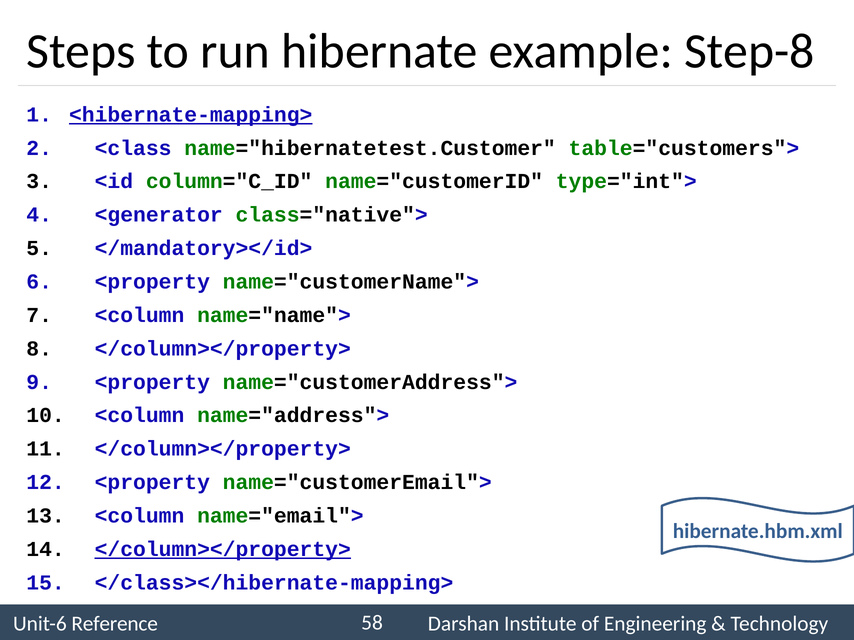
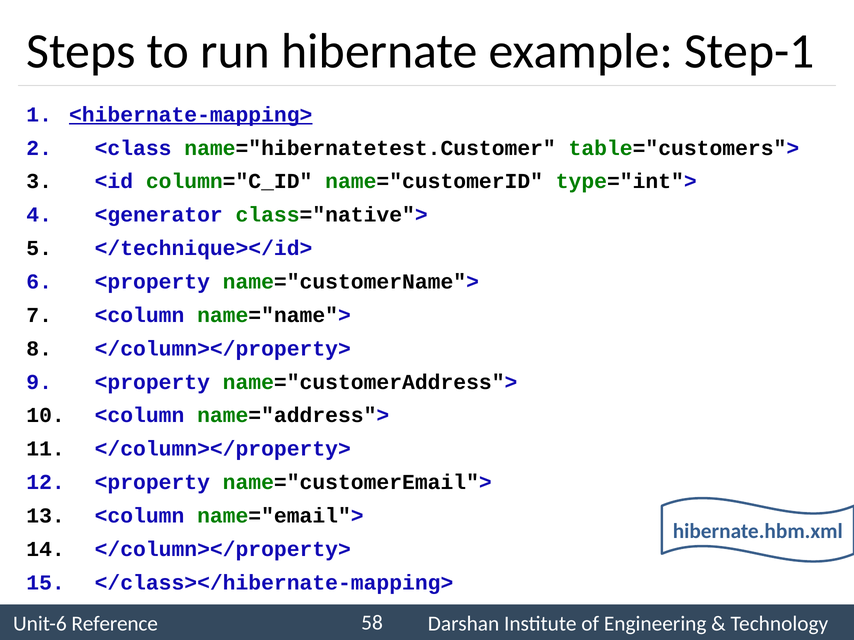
Step-8: Step-8 -> Step-1
</mandatory></id>: </mandatory></id> -> </technique></id>
</column></property> at (223, 550) underline: present -> none
